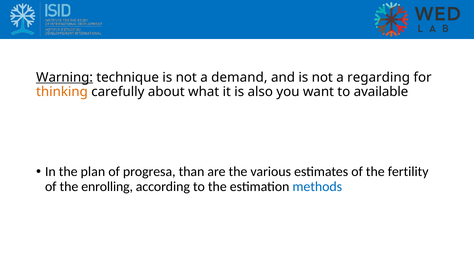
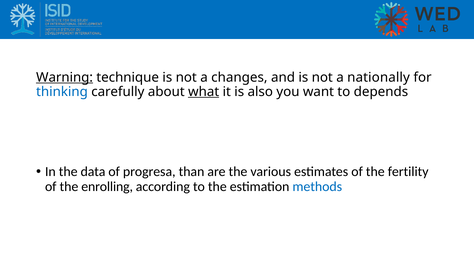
demand: demand -> changes
regarding: regarding -> nationally
thinking colour: orange -> blue
what underline: none -> present
available: available -> depends
plan: plan -> data
